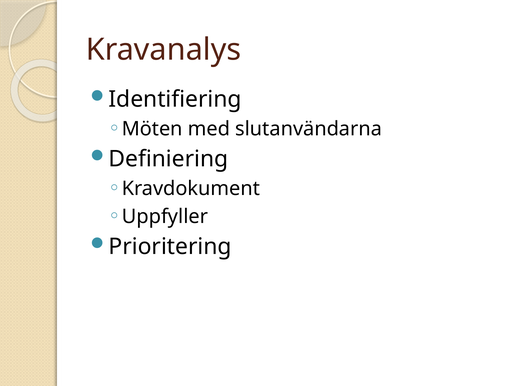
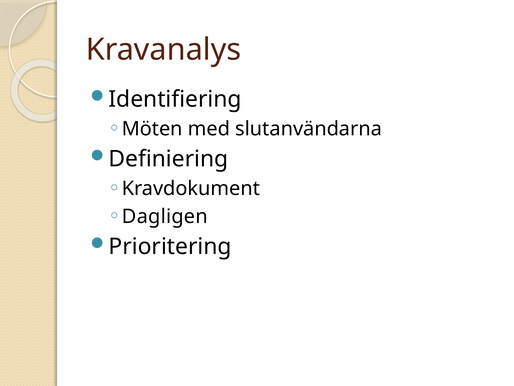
Uppfyller: Uppfyller -> Dagligen
